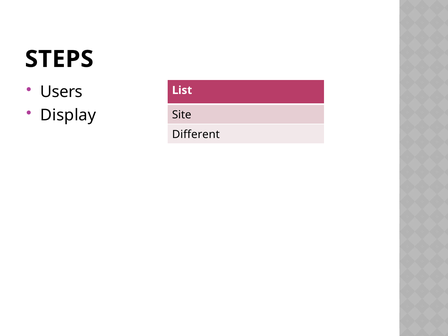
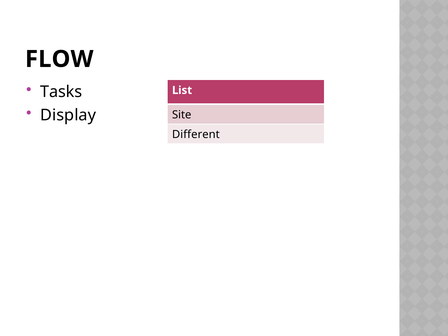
STEPS: STEPS -> FLOW
Users: Users -> Tasks
